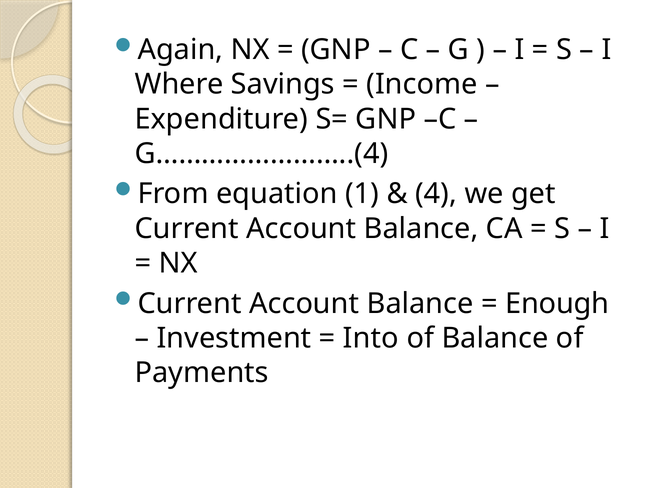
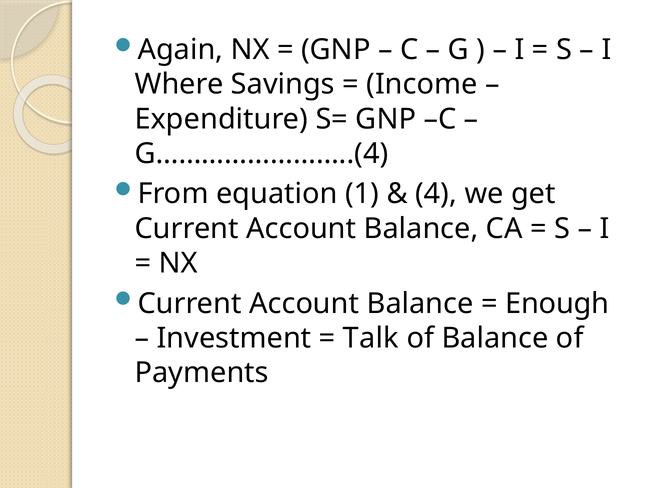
Into: Into -> Talk
